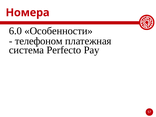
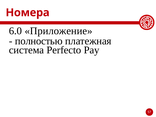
Особенности: Особенности -> Приложение
телефоном: телефоном -> полностью
